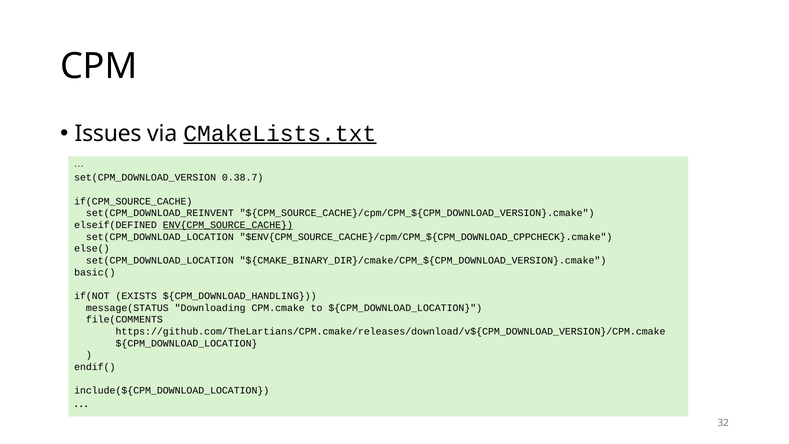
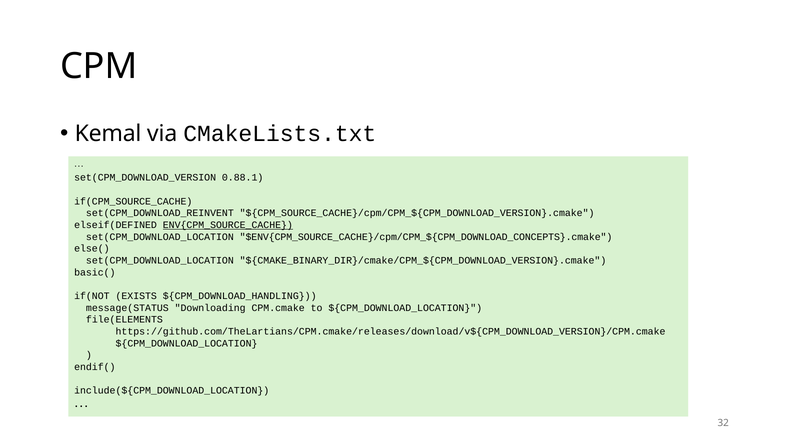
Issues: Issues -> Kemal
CMakeLists.txt underline: present -> none
0.38.7: 0.38.7 -> 0.88.1
$ENV{CPM_SOURCE_CACHE}/cpm/CPM_${CPM_DOWNLOAD_CPPCHECK}.cmake: $ENV{CPM_SOURCE_CACHE}/cpm/CPM_${CPM_DOWNLOAD_CPPCHECK}.cmake -> $ENV{CPM_SOURCE_CACHE}/cpm/CPM_${CPM_DOWNLOAD_CONCEPTS}.cmake
file(COMMENTS: file(COMMENTS -> file(ELEMENTS
